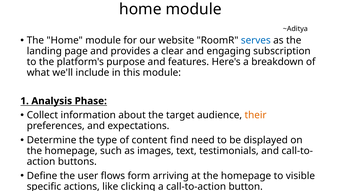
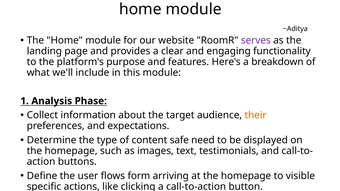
serves colour: blue -> purple
subscription: subscription -> functionality
find: find -> safe
